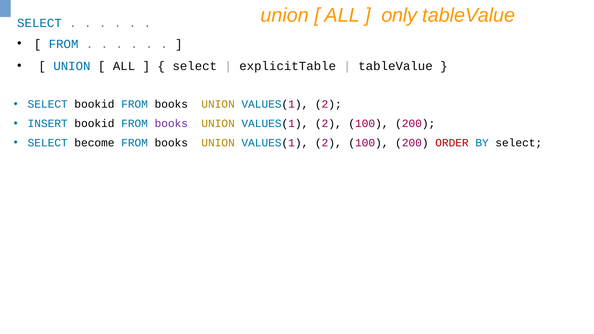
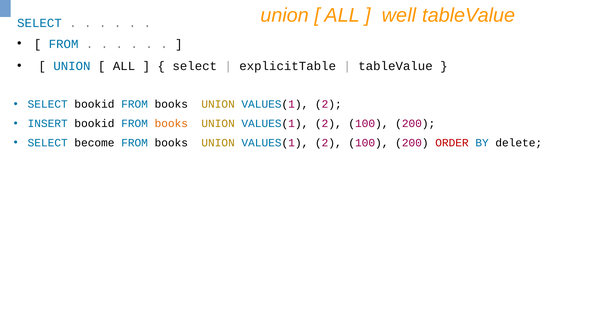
only: only -> well
books at (171, 124) colour: purple -> orange
BY select: select -> delete
